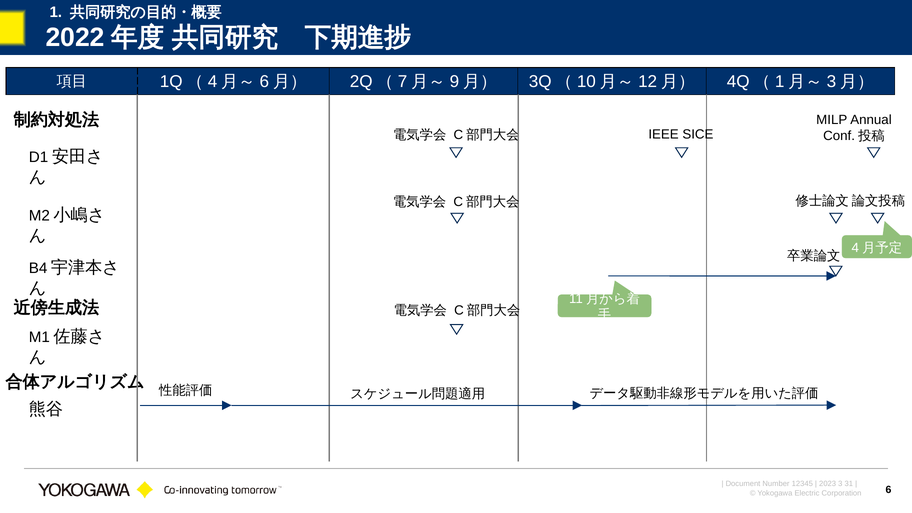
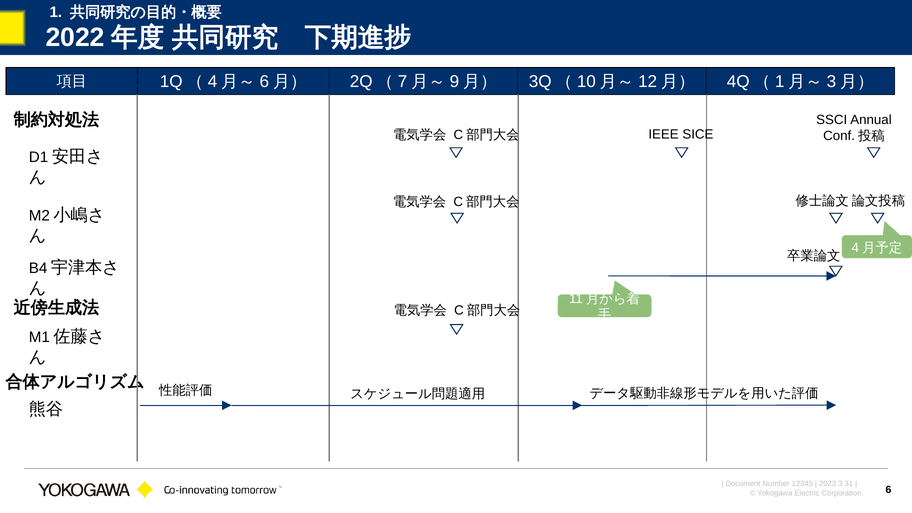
MILP: MILP -> SSCI
